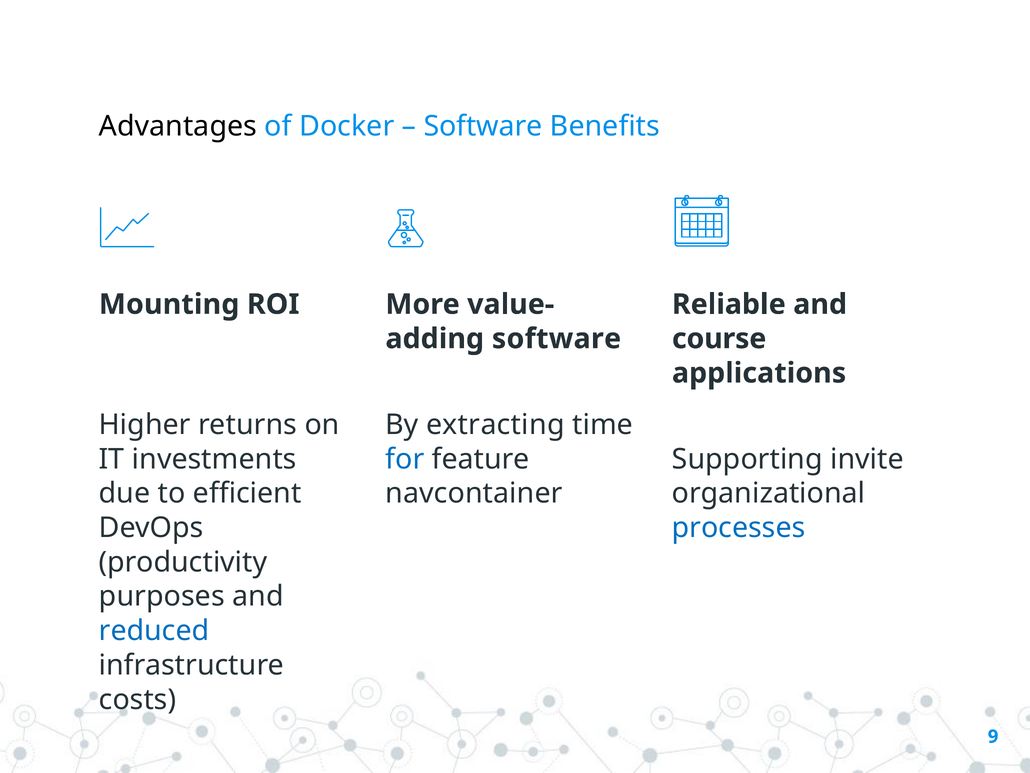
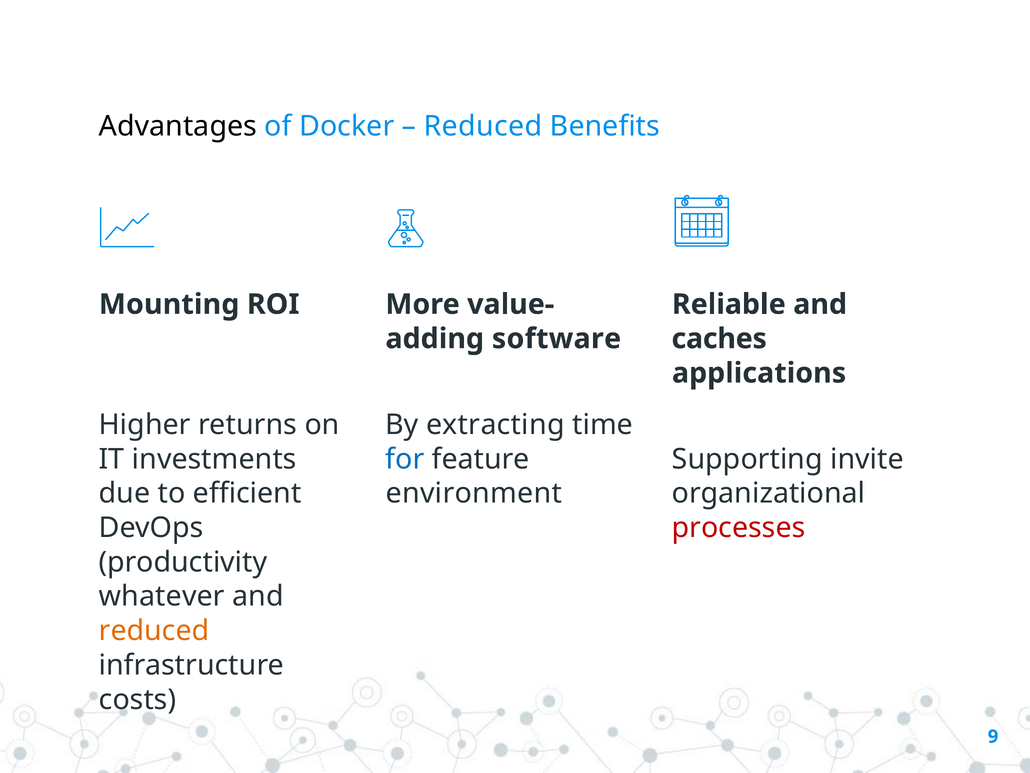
Software at (483, 126): Software -> Reduced
course: course -> caches
navcontainer: navcontainer -> environment
processes colour: blue -> red
purposes: purposes -> whatever
reduced at (154, 630) colour: blue -> orange
